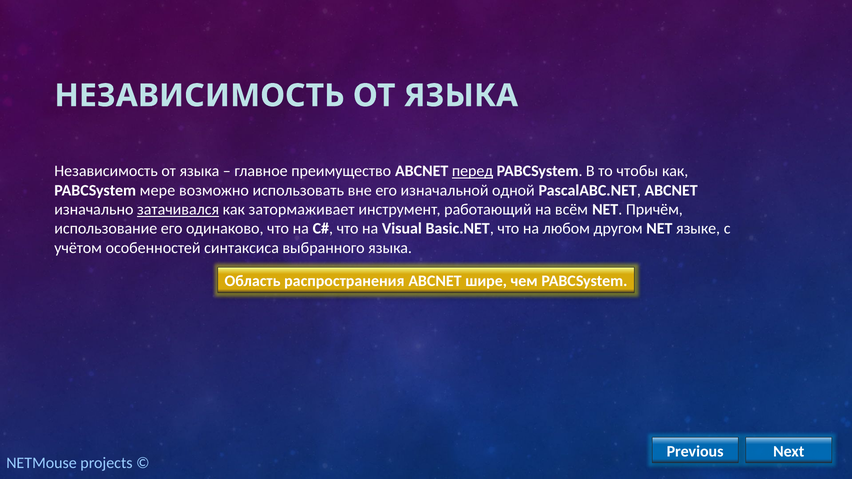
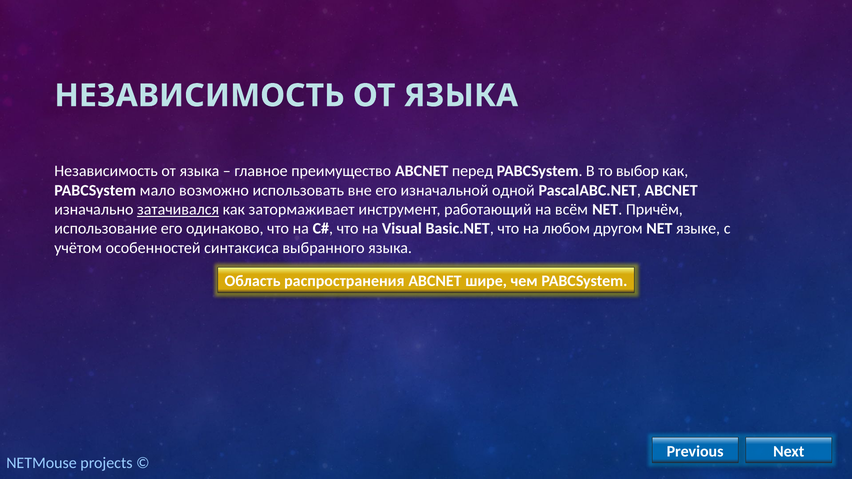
перед underline: present -> none
чтобы: чтобы -> выбор
мере: мере -> мало
